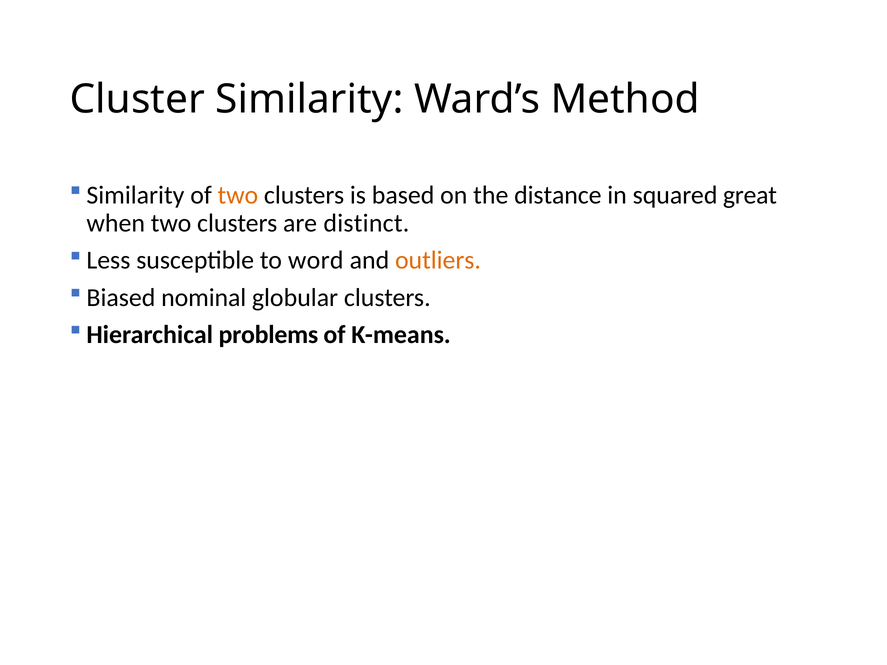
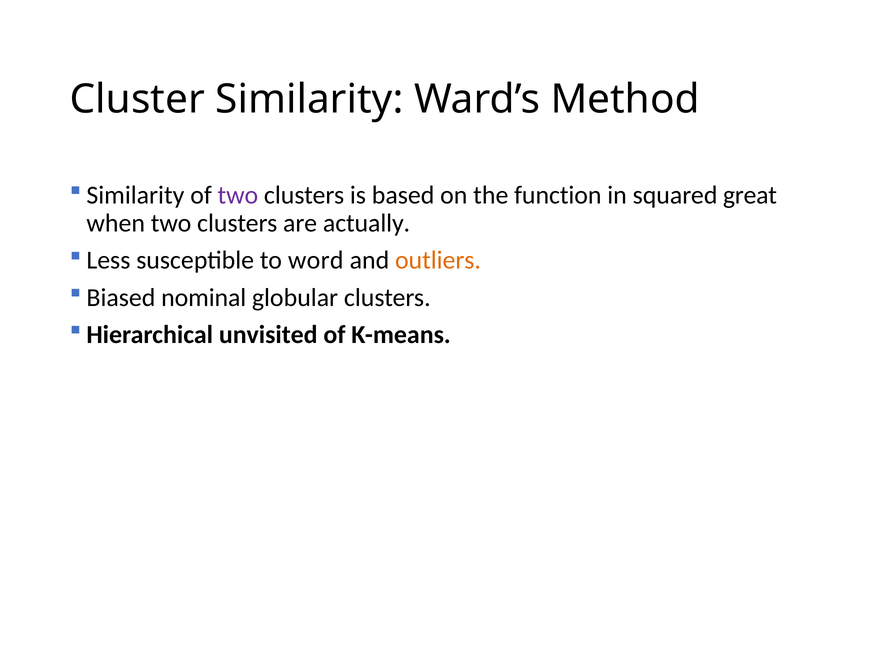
two at (238, 195) colour: orange -> purple
distance: distance -> function
distinct: distinct -> actually
problems: problems -> unvisited
